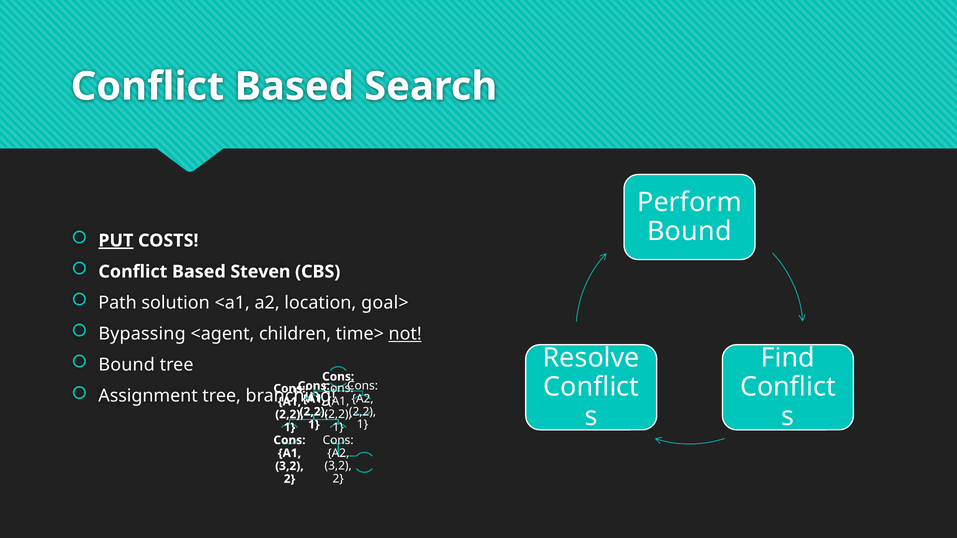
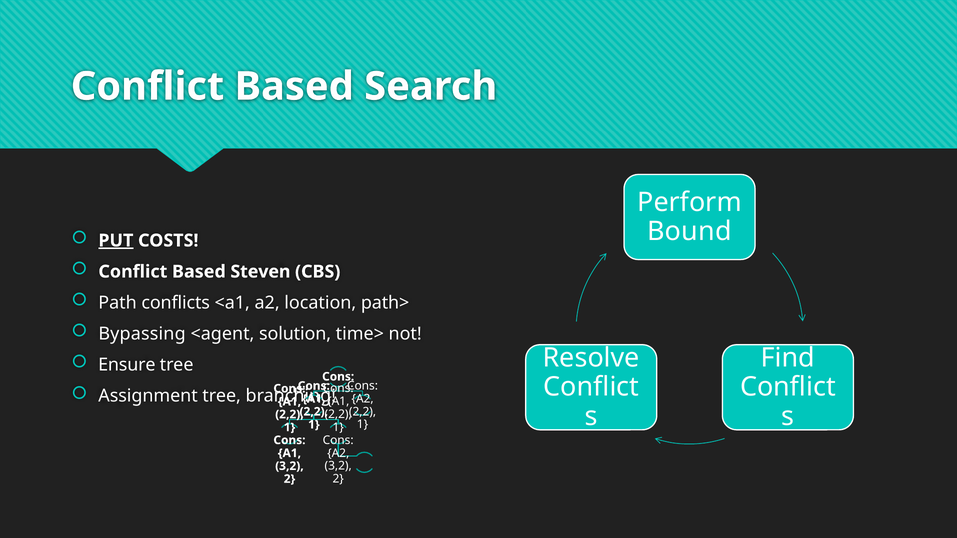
solution: solution -> conflicts
goal>: goal> -> path>
children: children -> solution
not underline: present -> none
Bound at (127, 365): Bound -> Ensure
